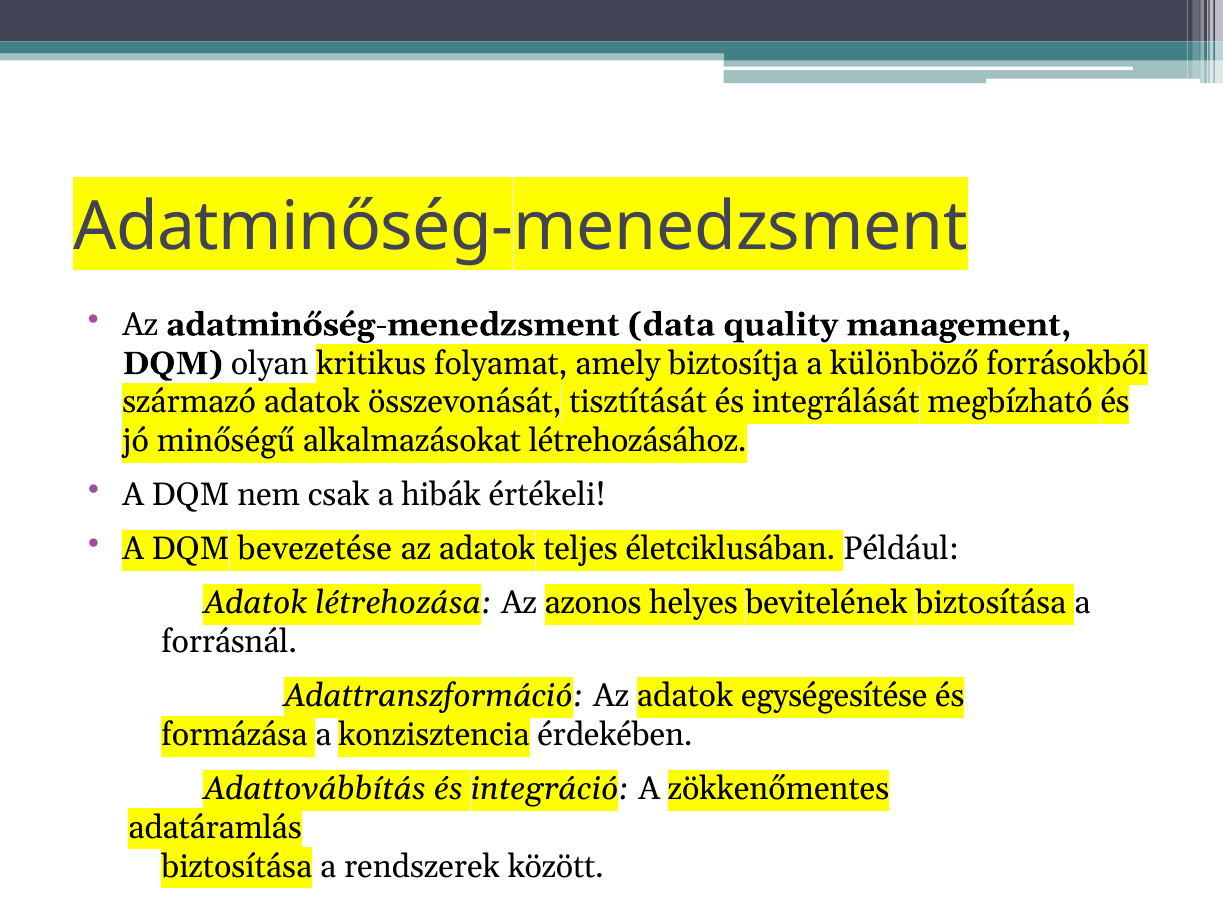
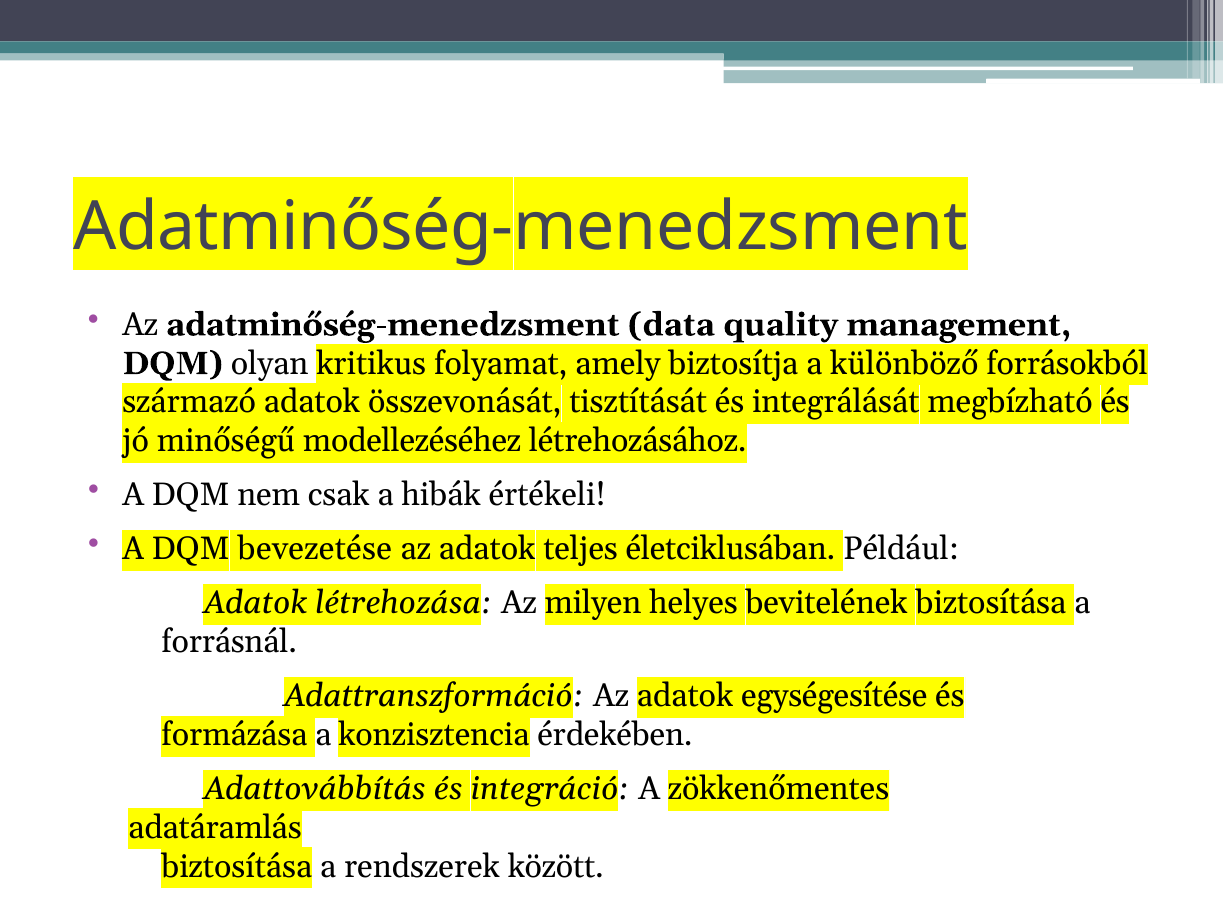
alkalmazásokat: alkalmazásokat -> modellezéséhez
azonos: azonos -> milyen
